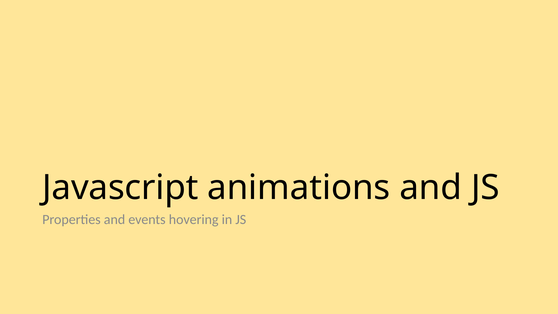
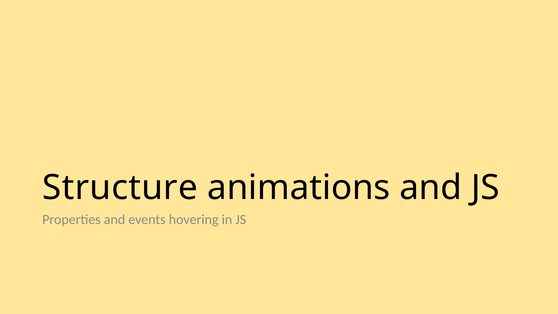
Javascript: Javascript -> Structure
